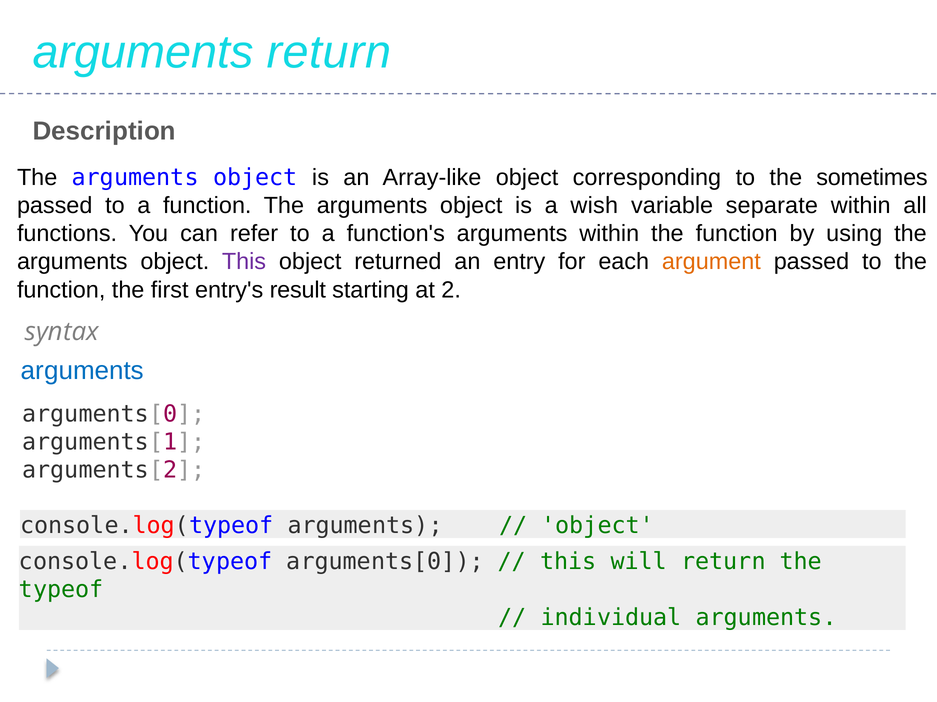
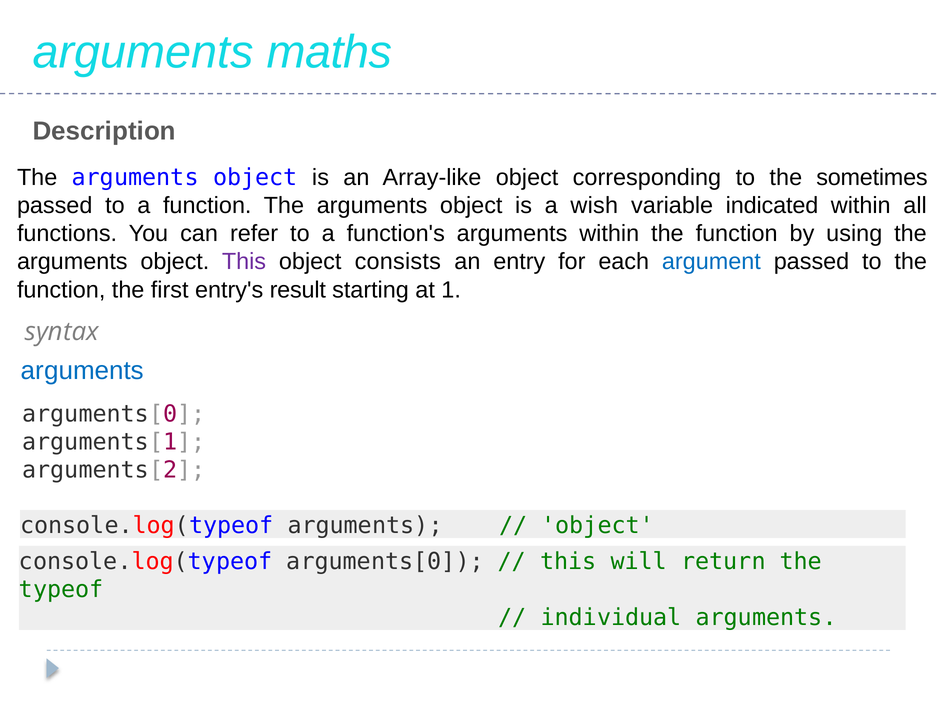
arguments return: return -> maths
separate: separate -> indicated
returned: returned -> consists
argument colour: orange -> blue
2: 2 -> 1
